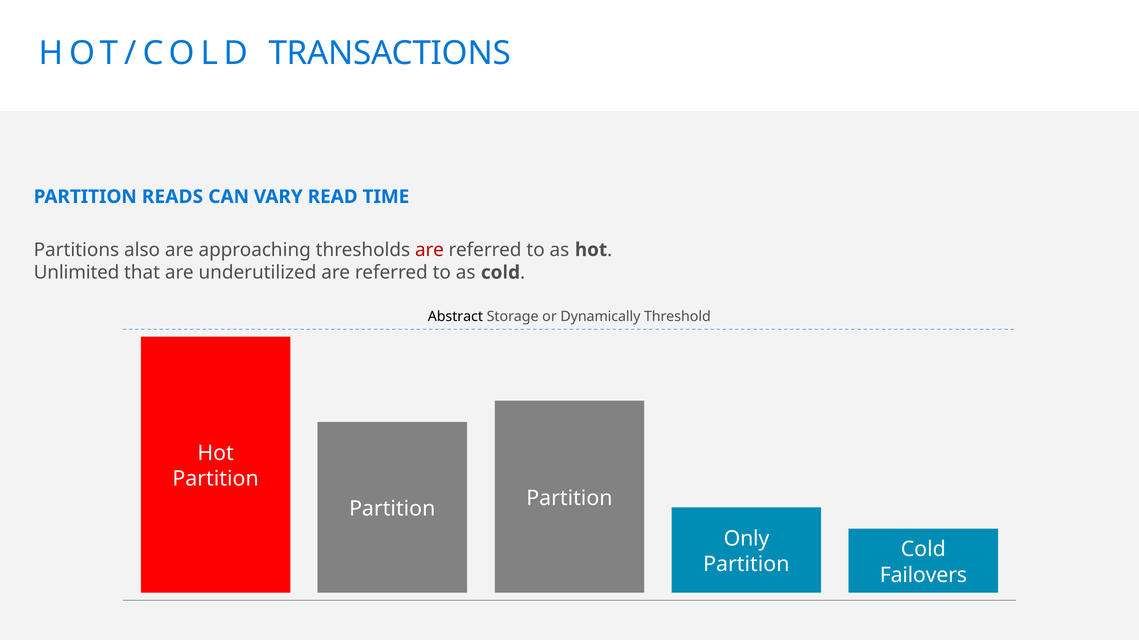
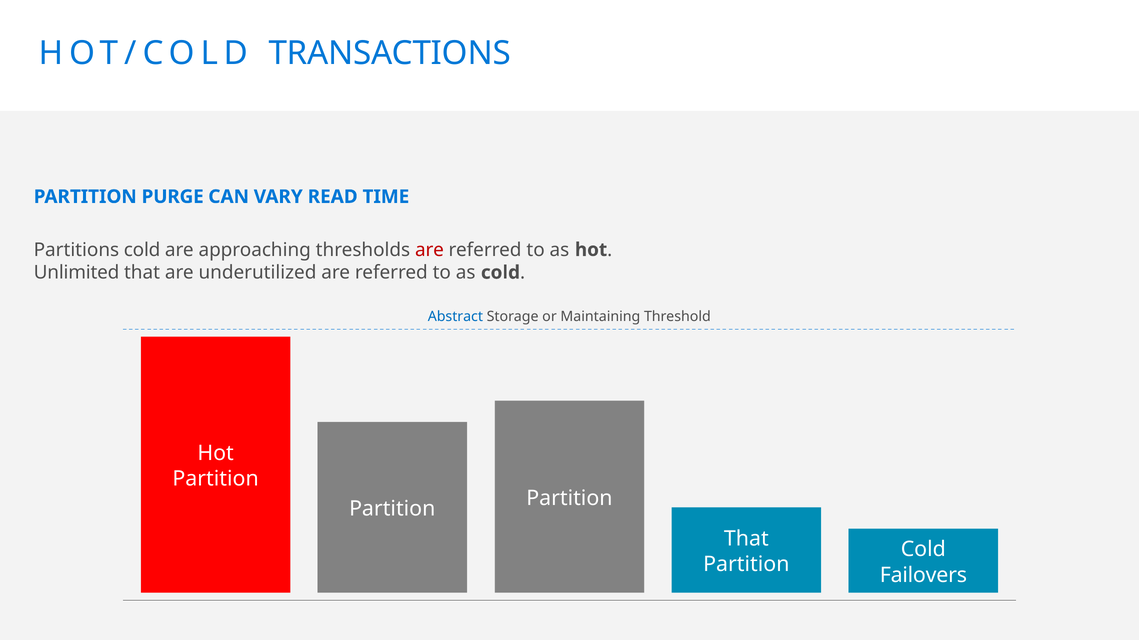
READS: READS -> PURGE
Partitions also: also -> cold
Abstract colour: black -> blue
Dynamically: Dynamically -> Maintaining
Only at (746, 539): Only -> That
